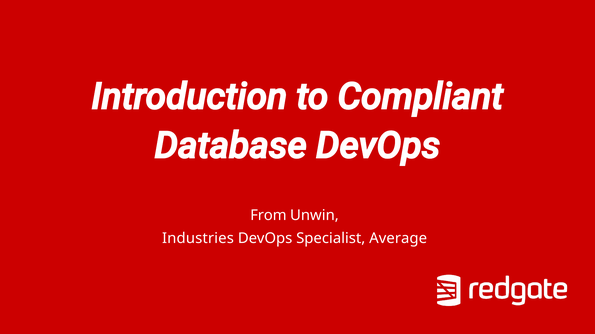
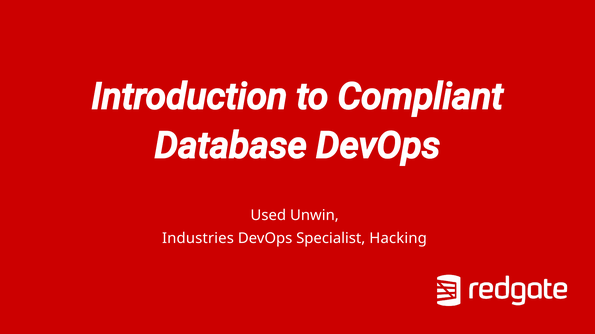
From: From -> Used
Average: Average -> Hacking
